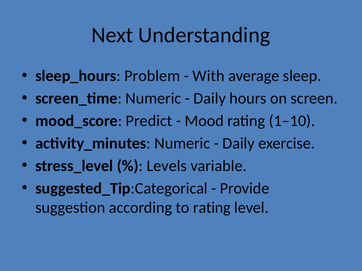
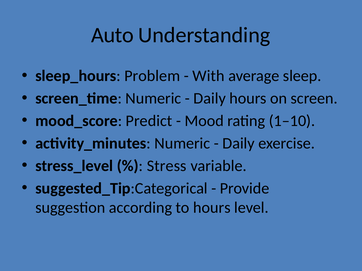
Next: Next -> Auto
Levels: Levels -> Stress
to rating: rating -> hours
